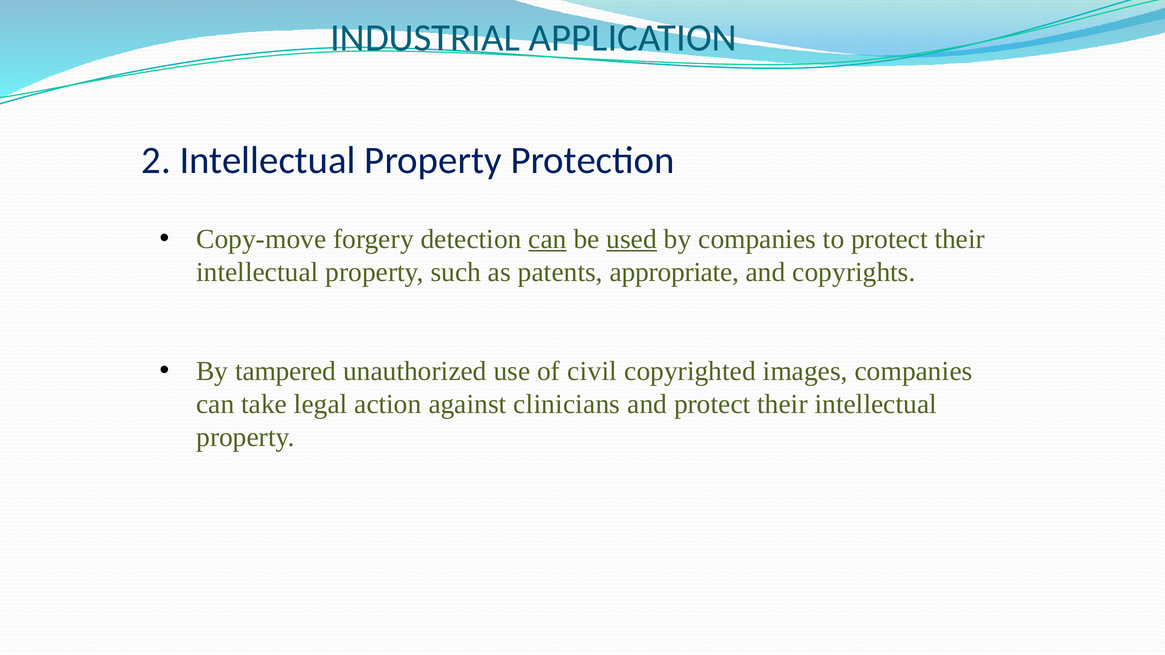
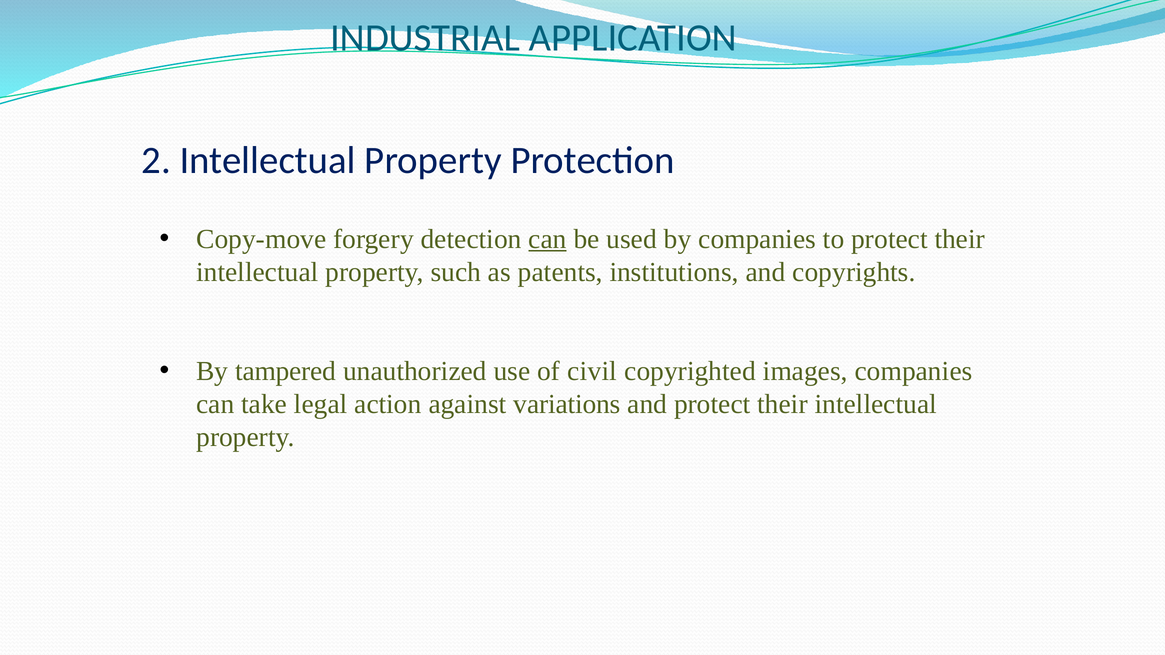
used underline: present -> none
appropriate: appropriate -> institutions
clinicians: clinicians -> variations
